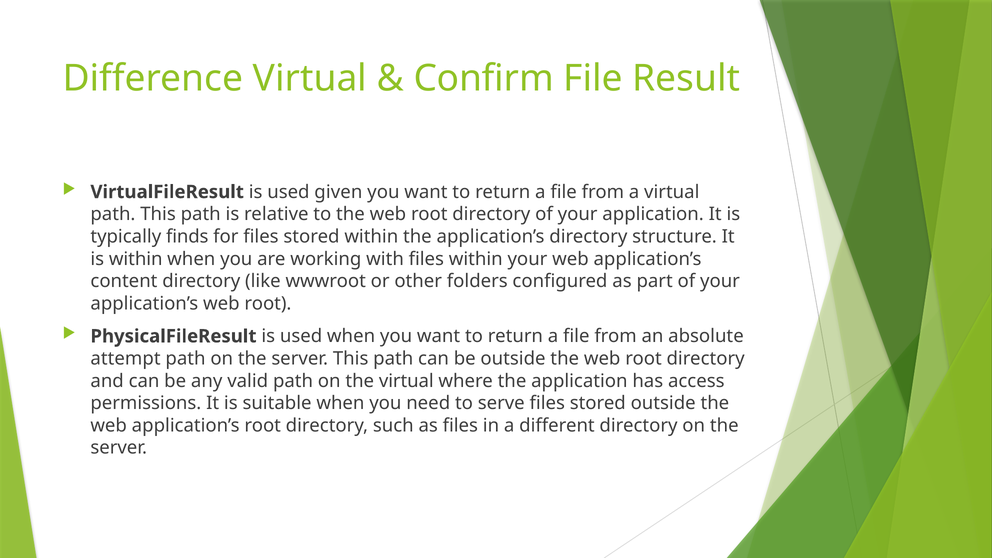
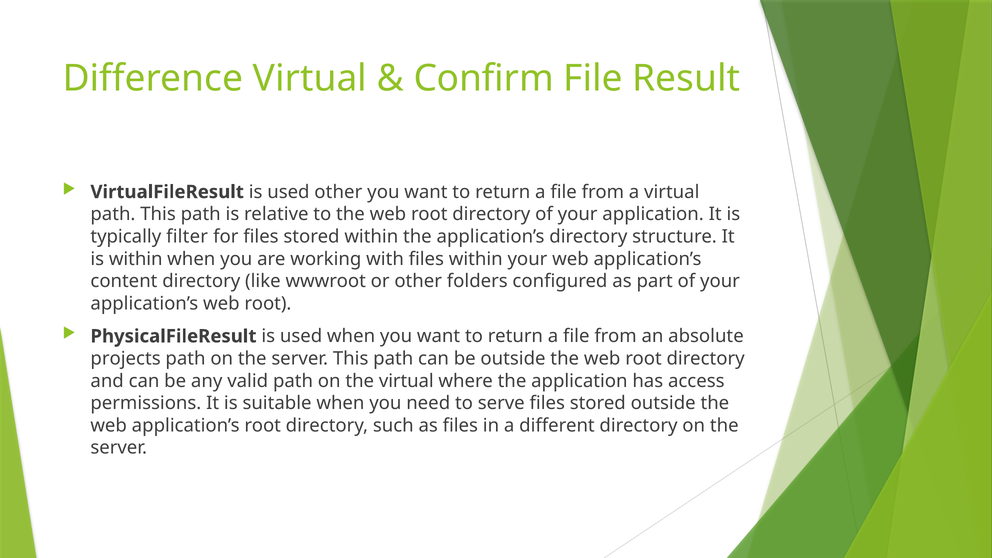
used given: given -> other
finds: finds -> filter
attempt: attempt -> projects
